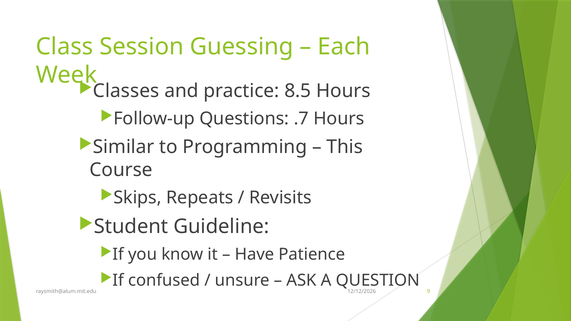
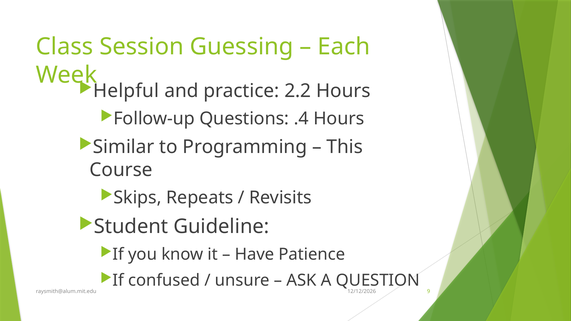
Classes: Classes -> Helpful
8.5: 8.5 -> 2.2
.7: .7 -> .4
